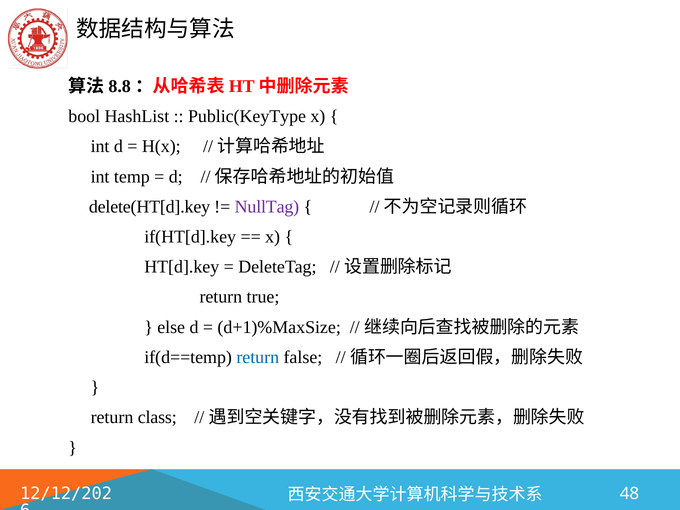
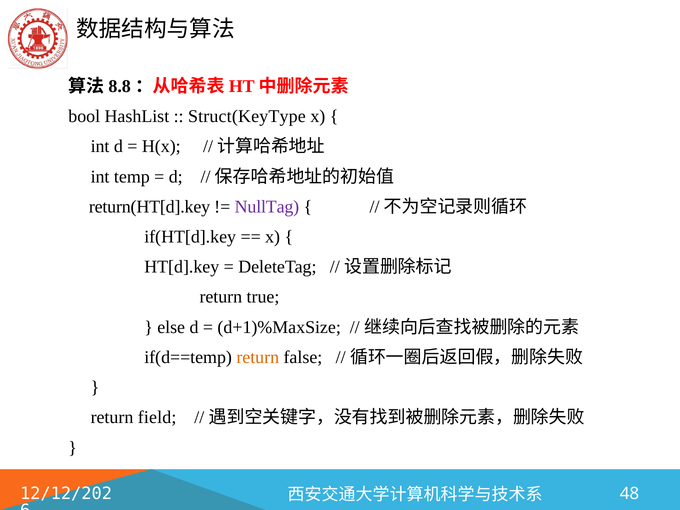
Public(KeyType: Public(KeyType -> Struct(KeyType
delete(HT[d].key: delete(HT[d].key -> return(HT[d].key
return at (258, 357) colour: blue -> orange
class: class -> field
